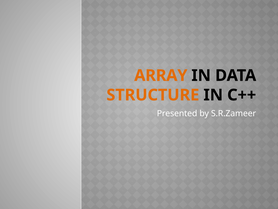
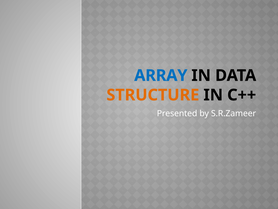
ARRAY colour: orange -> blue
